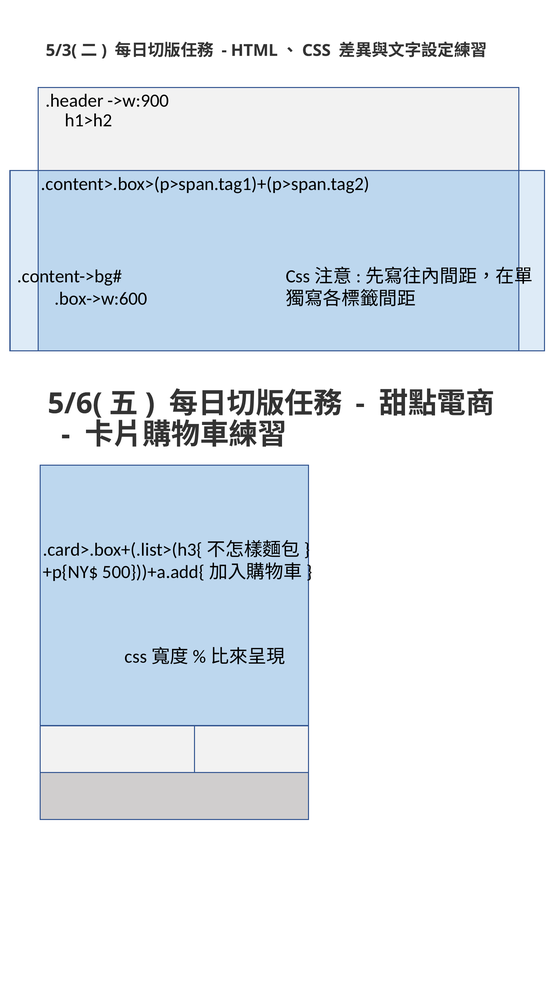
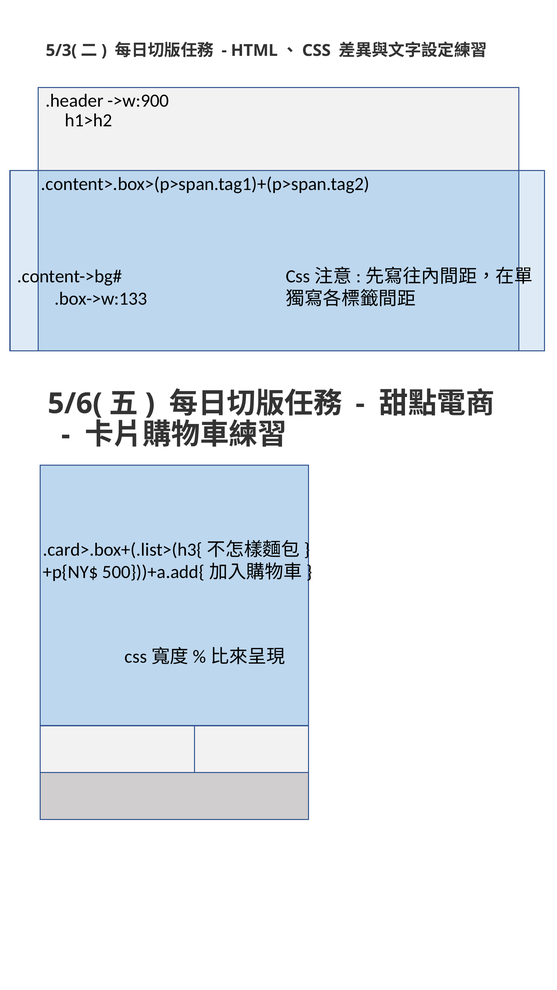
.box->w:600: .box->w:600 -> .box->w:133
